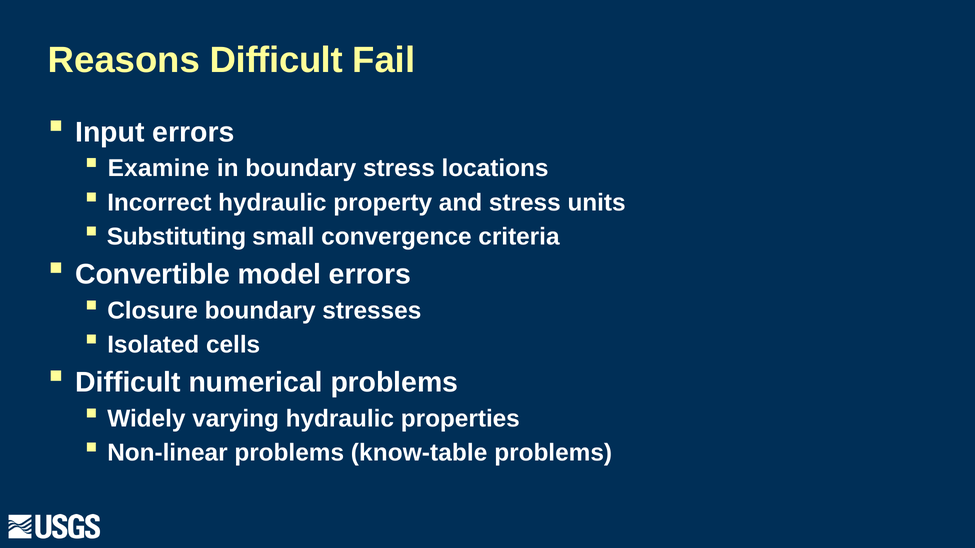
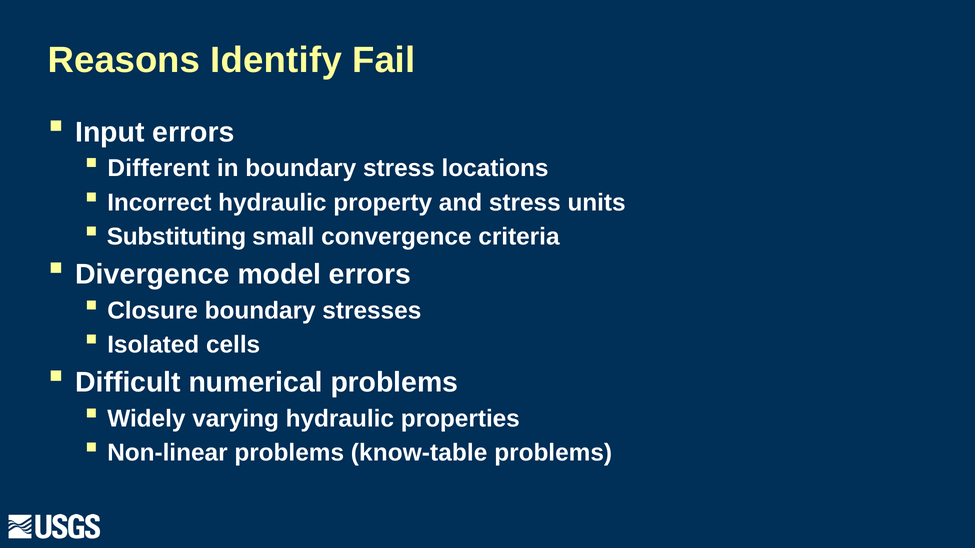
Reasons Difficult: Difficult -> Identify
Examine: Examine -> Different
Convertible: Convertible -> Divergence
